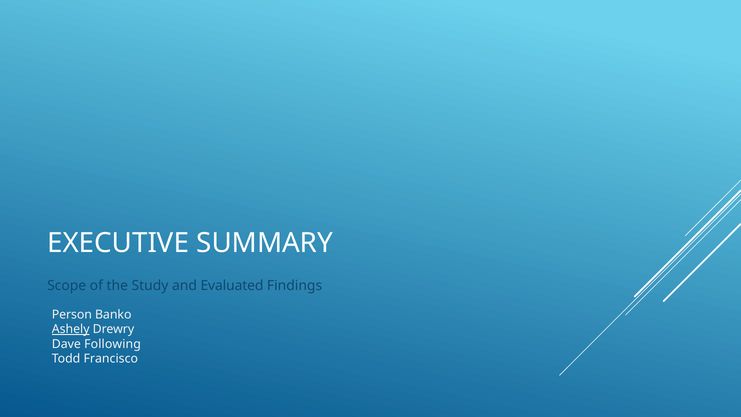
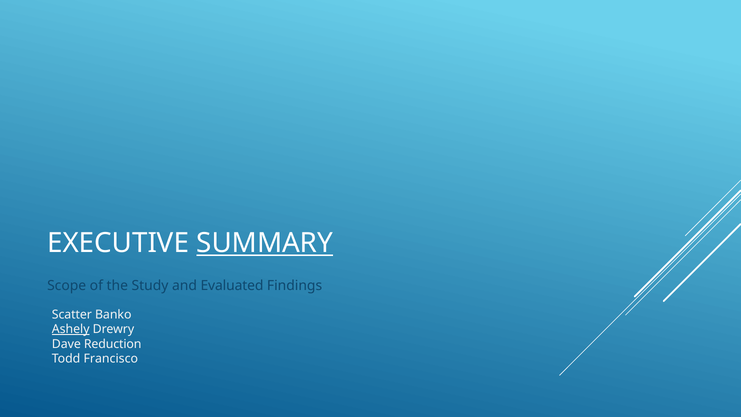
SUMMARY underline: none -> present
Person: Person -> Scatter
Following: Following -> Reduction
